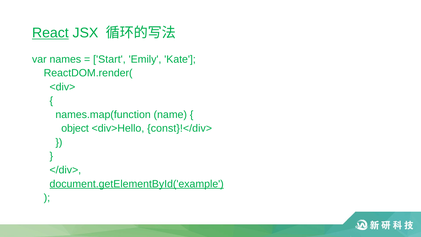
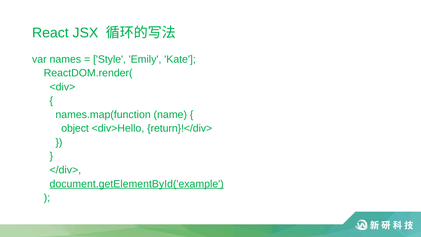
React underline: present -> none
Start: Start -> Style
const}!</div>: const}!</div> -> return}!</div>
